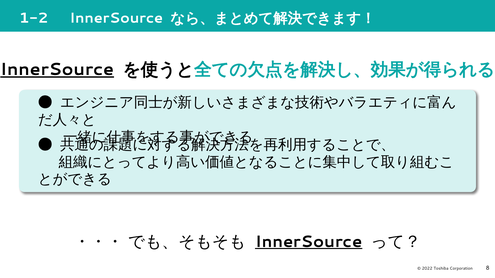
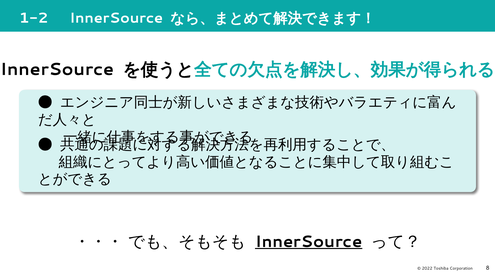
InnerSource at (57, 70) underline: present -> none
